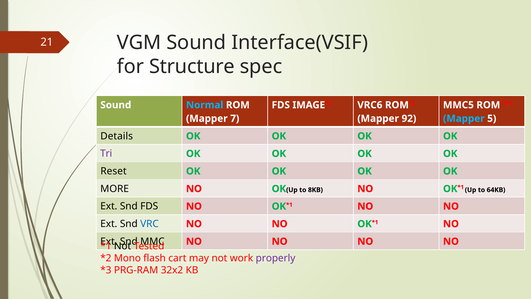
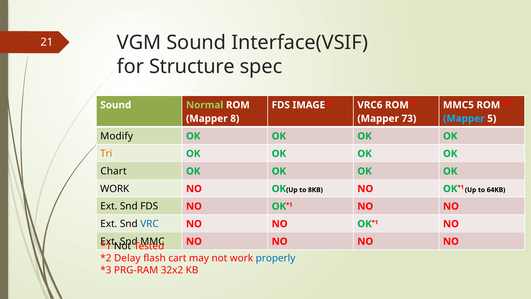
Normal colour: light blue -> light green
7: 7 -> 8
92: 92 -> 73
Details: Details -> Modify
Tri colour: purple -> orange
Reset: Reset -> Chart
MORE at (115, 189): MORE -> WORK
Mono: Mono -> Delay
properly colour: purple -> blue
